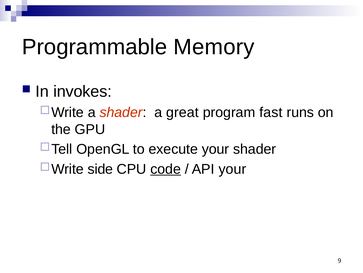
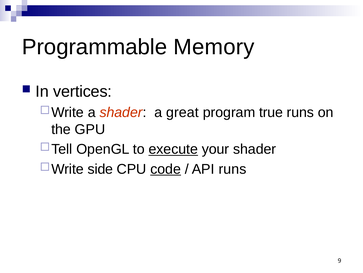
invokes: invokes -> vertices
fast: fast -> true
execute underline: none -> present
API your: your -> runs
